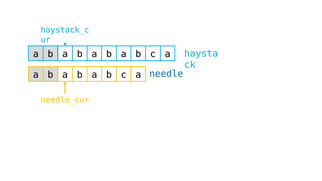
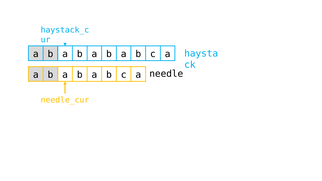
needle colour: blue -> black
